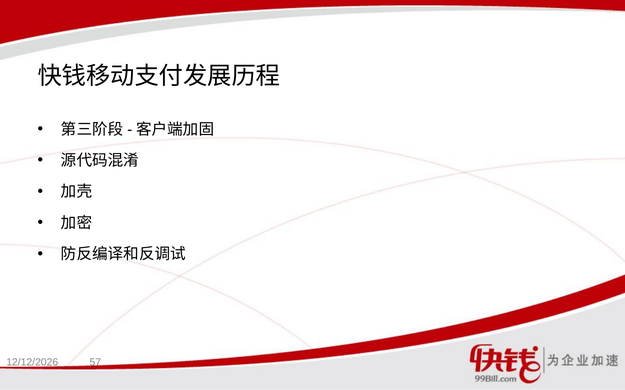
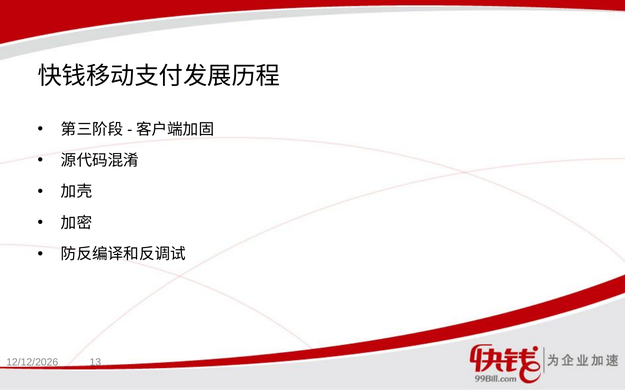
57: 57 -> 13
